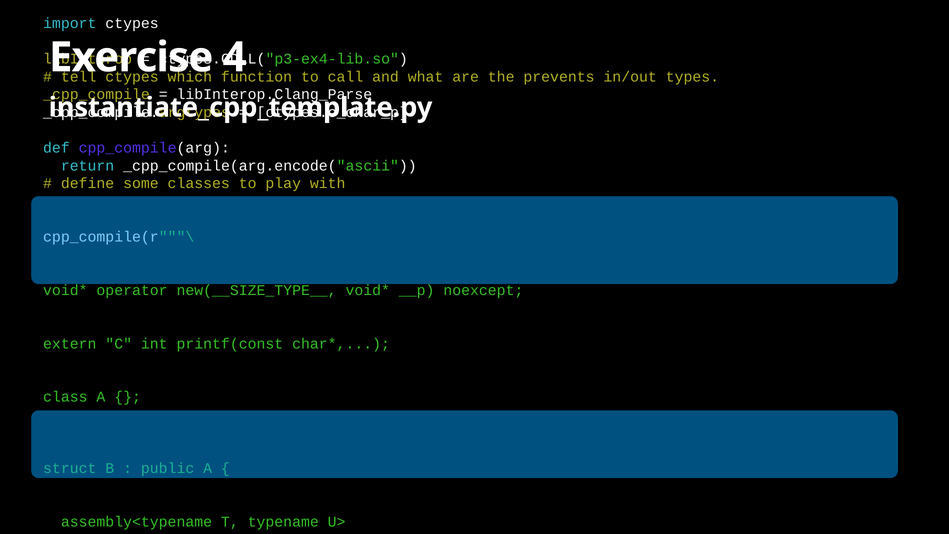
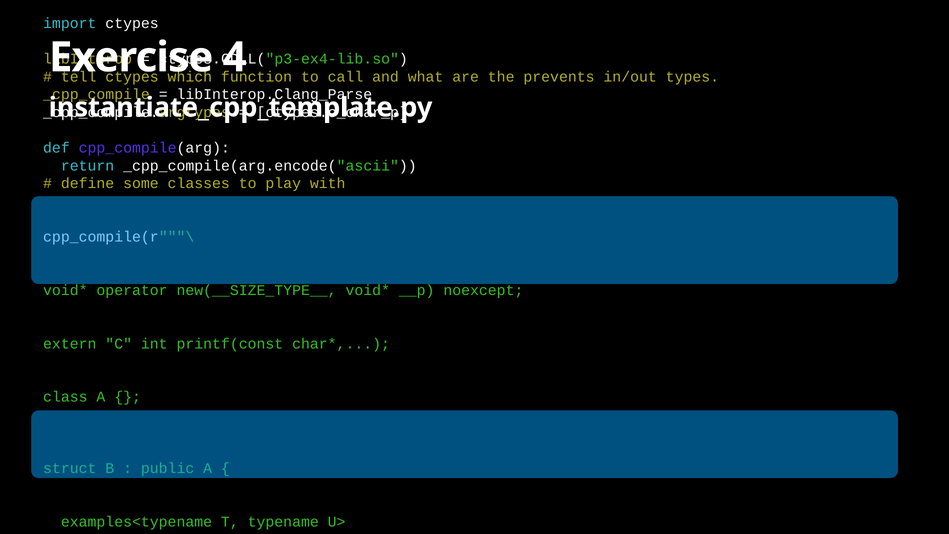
assembly<typename: assembly<typename -> examples<typename
